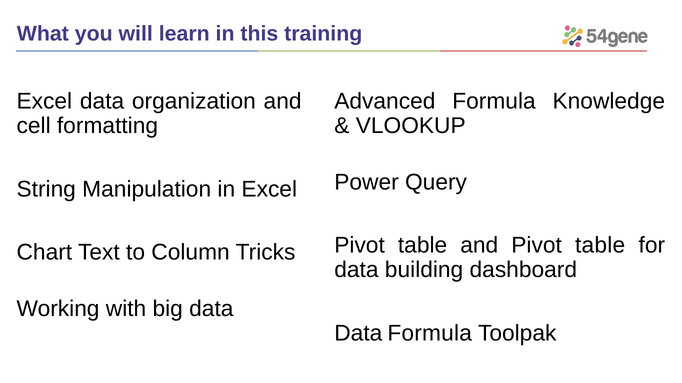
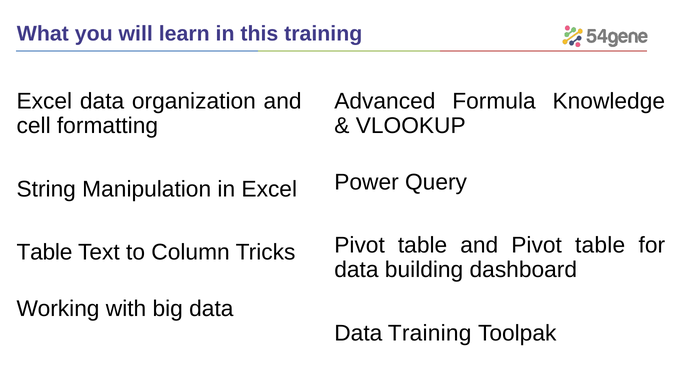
Chart at (44, 253): Chart -> Table
Data Formula: Formula -> Training
